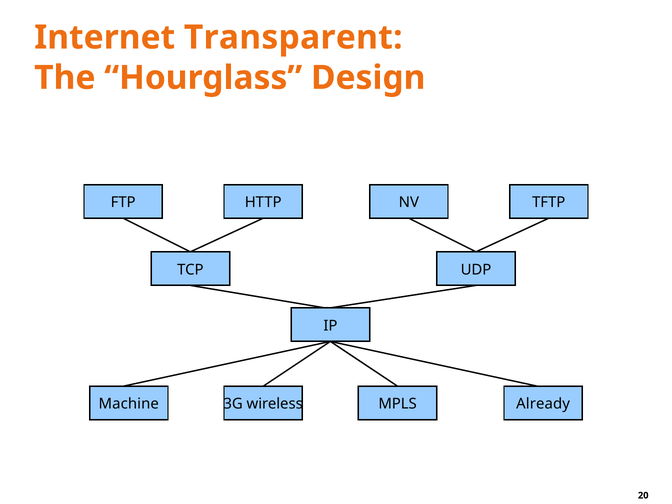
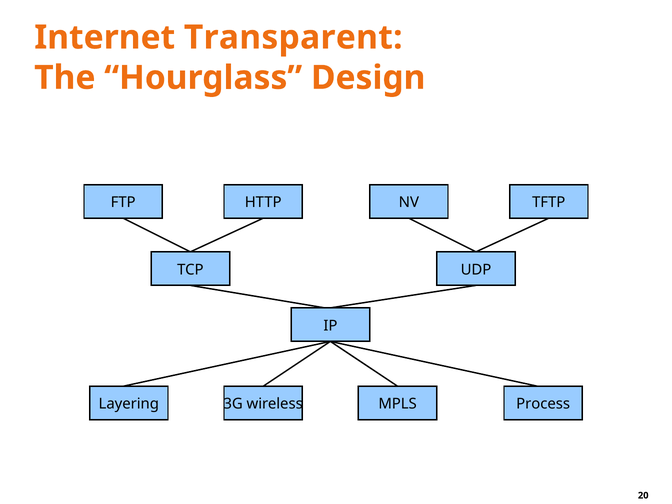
Machine: Machine -> Layering
Already: Already -> Process
